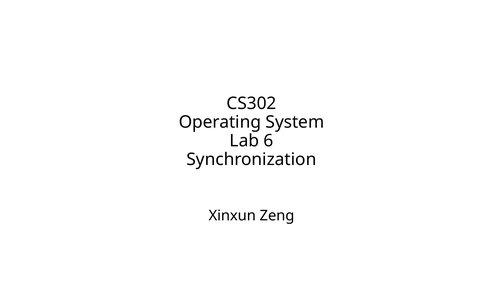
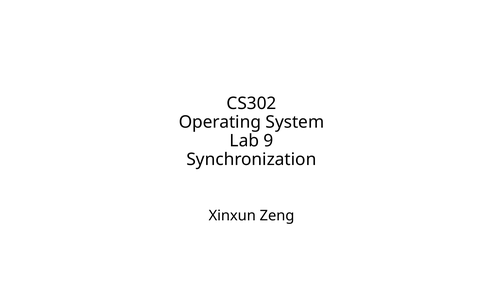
6: 6 -> 9
